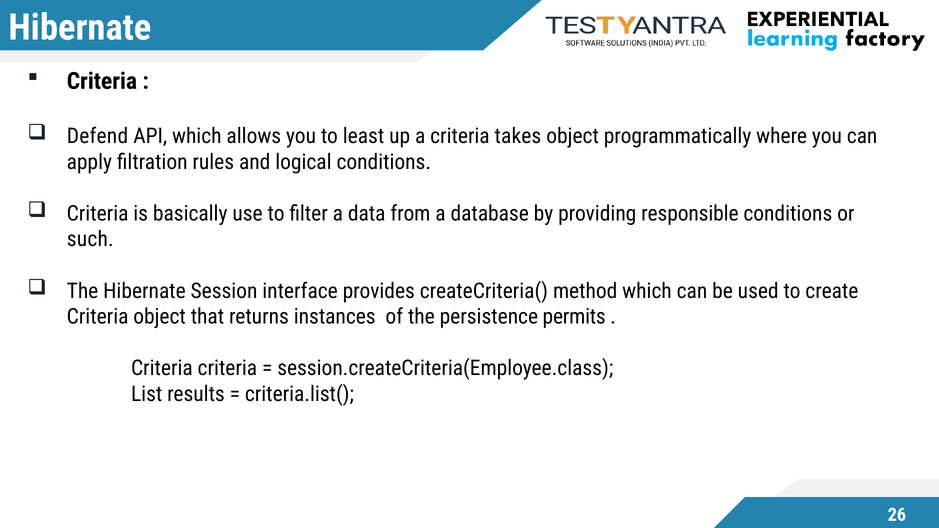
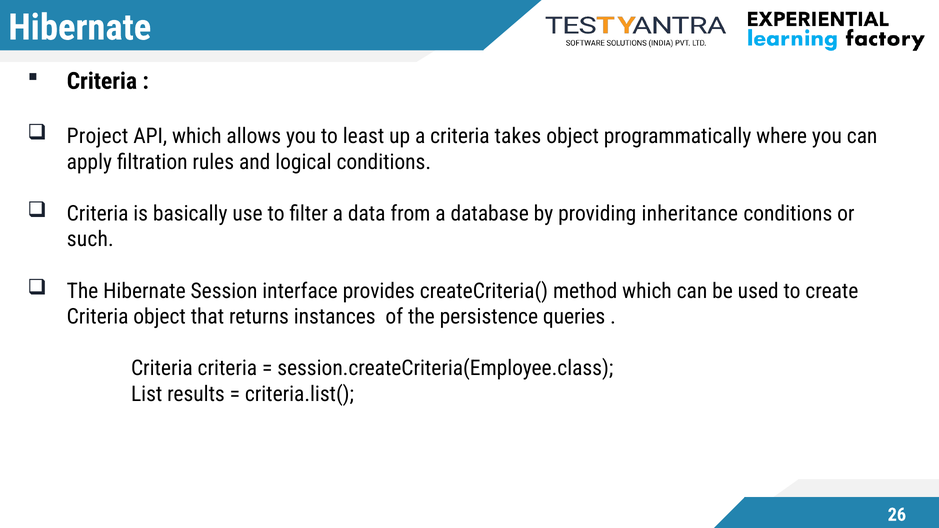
Defend: Defend -> Project
responsible: responsible -> inheritance
permits: permits -> queries
